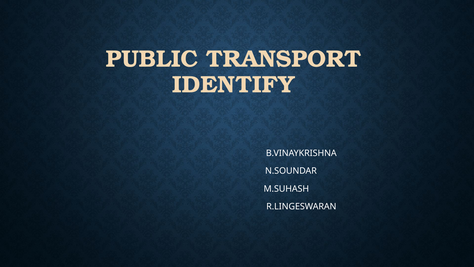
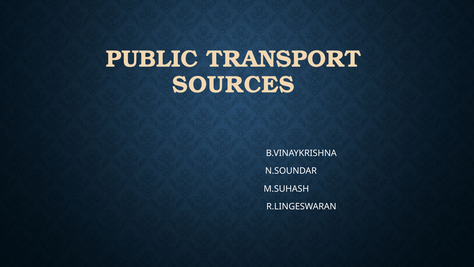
IDENTIFY: IDENTIFY -> SOURCES
